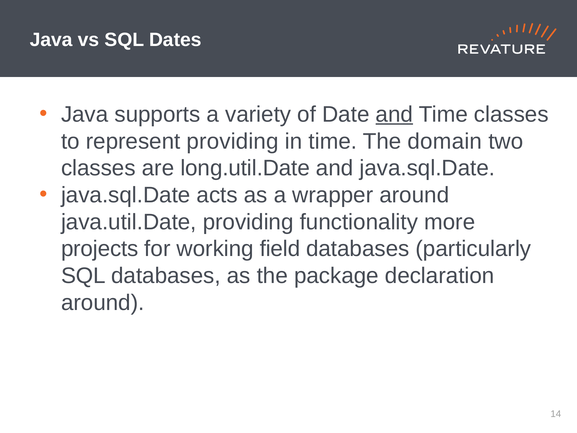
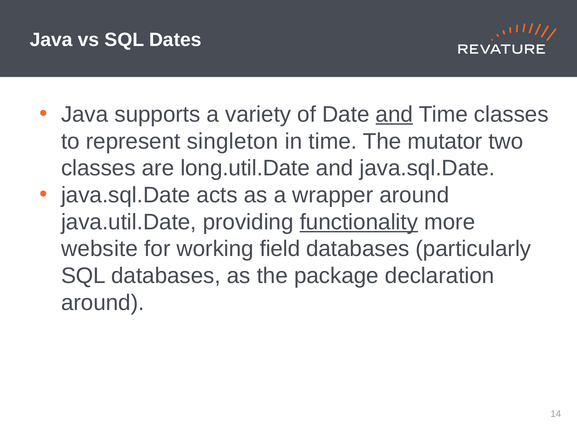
represent providing: providing -> singleton
domain: domain -> mutator
functionality underline: none -> present
projects: projects -> website
